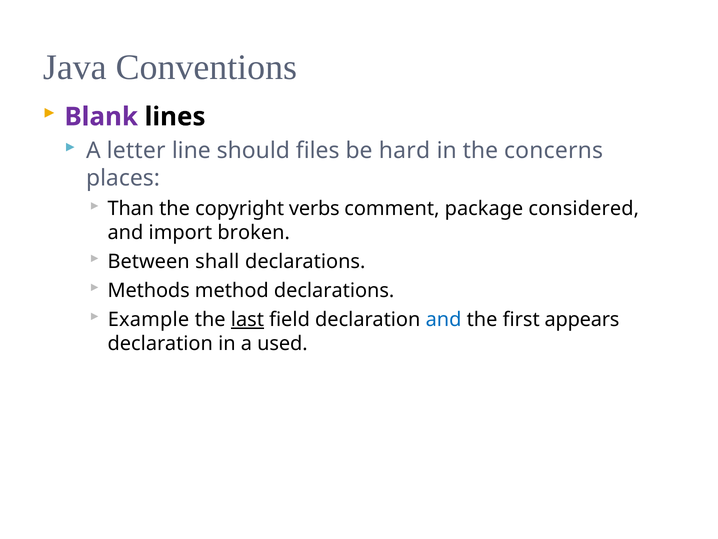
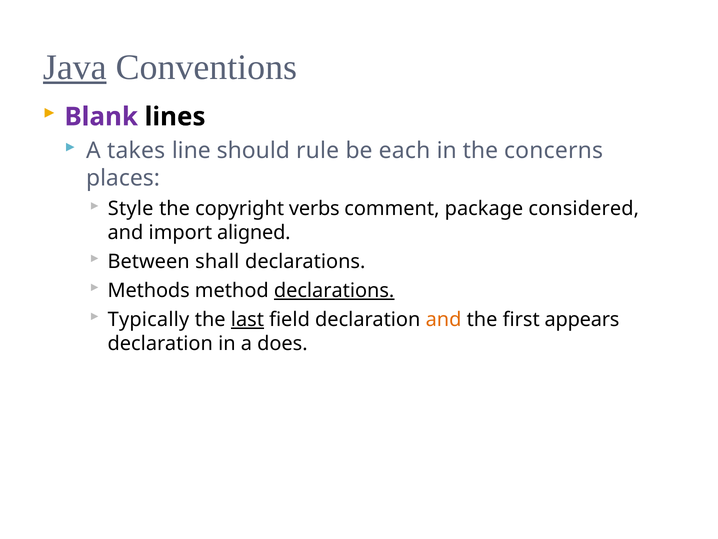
Java underline: none -> present
letter: letter -> takes
files: files -> rule
hard: hard -> each
Than: Than -> Style
broken: broken -> aligned
declarations at (334, 290) underline: none -> present
Example: Example -> Typically
and at (444, 319) colour: blue -> orange
used: used -> does
